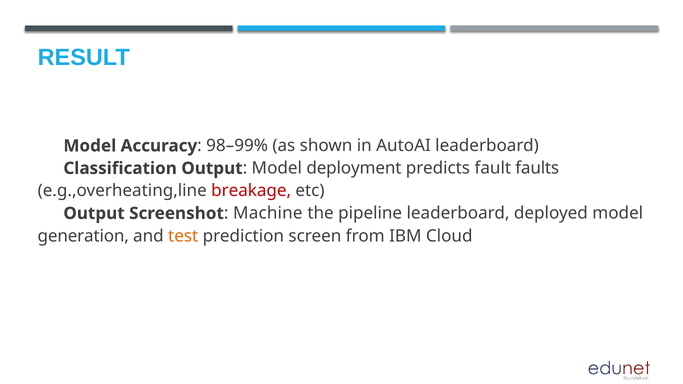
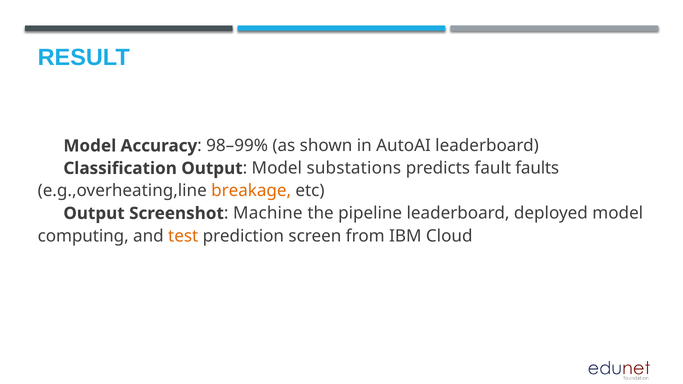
deployment: deployment -> substations
breakage colour: red -> orange
generation: generation -> computing
